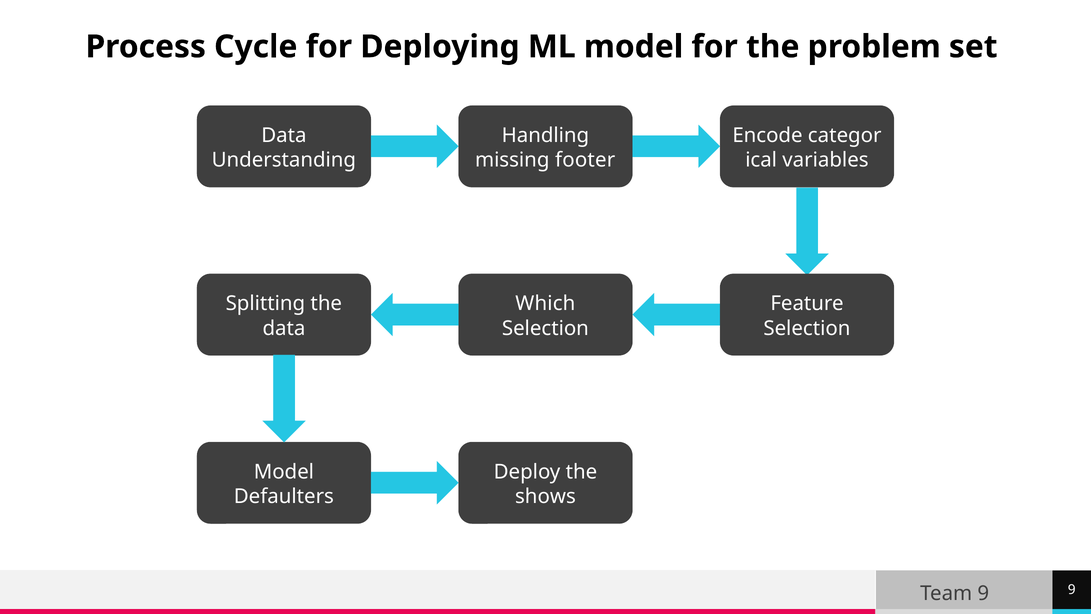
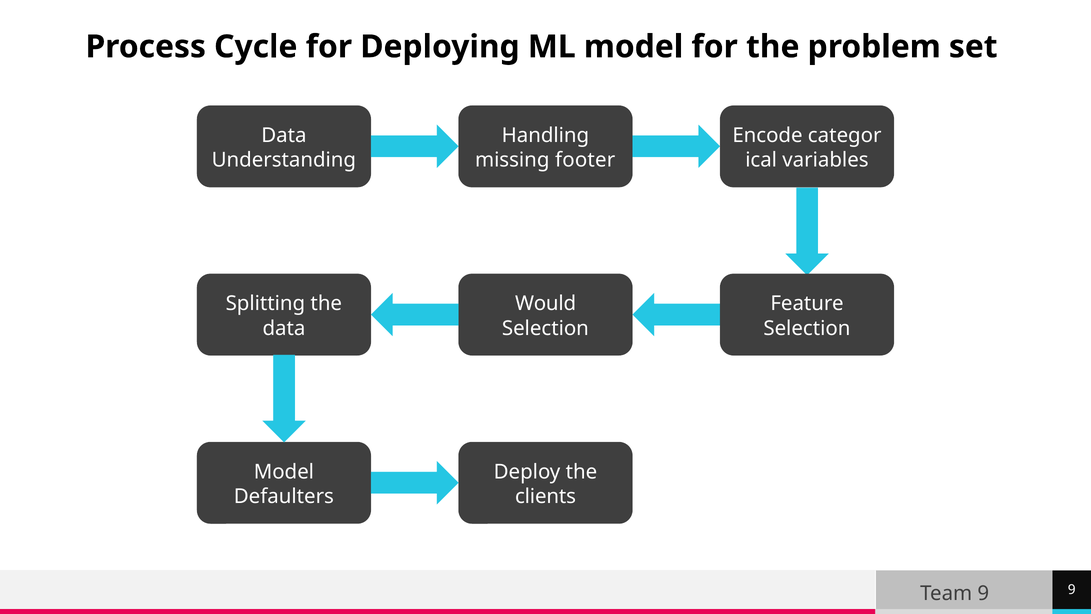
Which: Which -> Would
shows: shows -> clients
